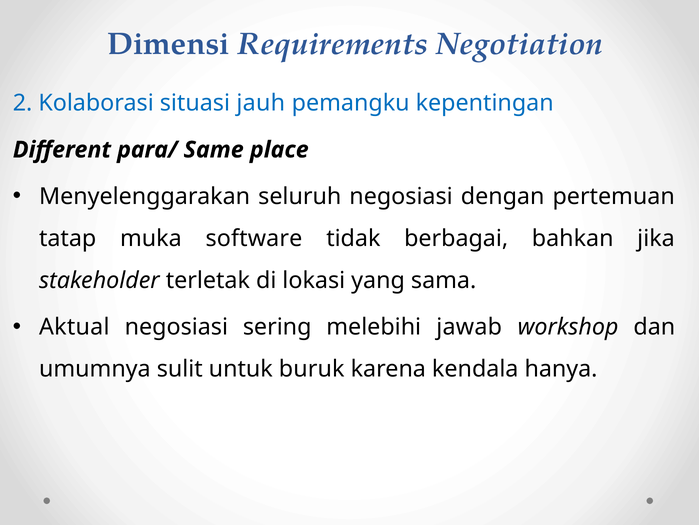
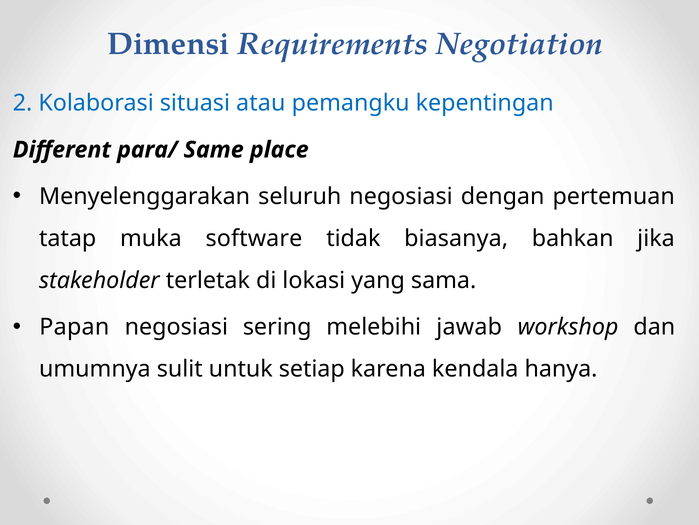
jauh: jauh -> atau
berbagai: berbagai -> biasanya
Aktual: Aktual -> Papan
buruk: buruk -> setiap
